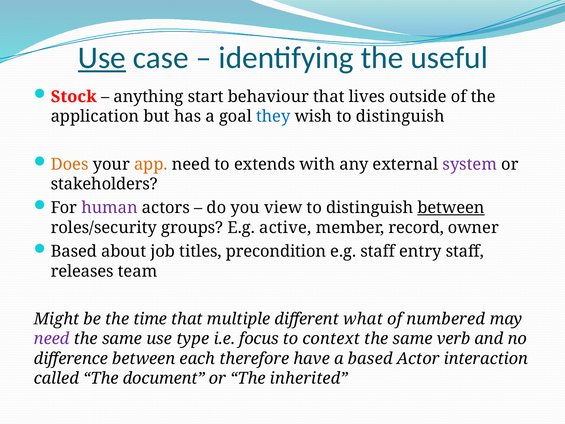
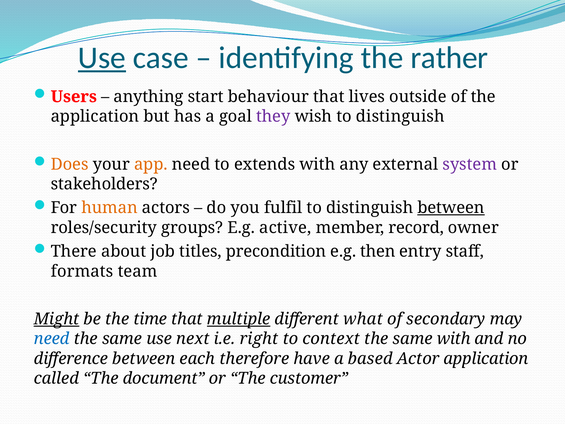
useful: useful -> rather
Stock: Stock -> Users
they colour: blue -> purple
human colour: purple -> orange
view: view -> fulfil
Based at (74, 251): Based -> There
e.g staff: staff -> then
releases: releases -> formats
Might underline: none -> present
multiple underline: none -> present
numbered: numbered -> secondary
need at (52, 339) colour: purple -> blue
type: type -> next
focus: focus -> right
same verb: verb -> with
Actor interaction: interaction -> application
inherited: inherited -> customer
